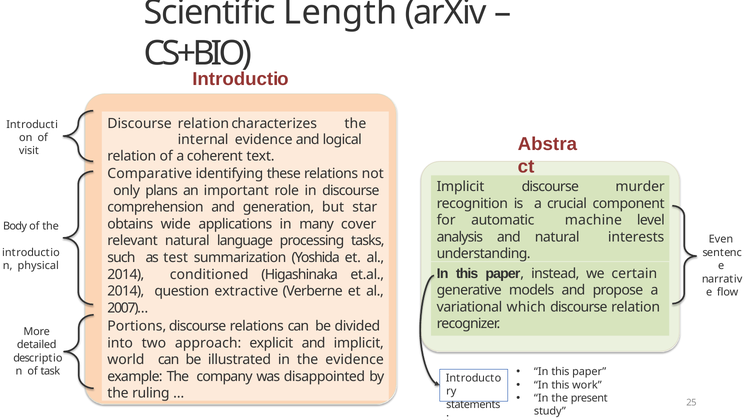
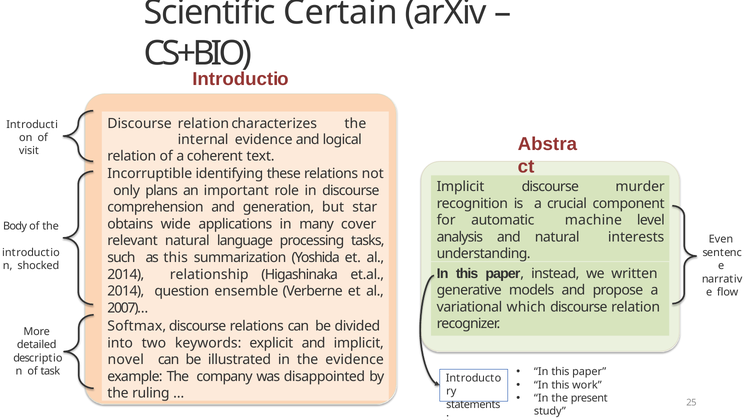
Length: Length -> Certain
Comparative: Comparative -> Incorruptible
as test: test -> this
physical: physical -> shocked
certain: certain -> written
conditioned: conditioned -> relationship
extractive: extractive -> ensemble
Portions: Portions -> Softmax
approach: approach -> keywords
world: world -> novel
